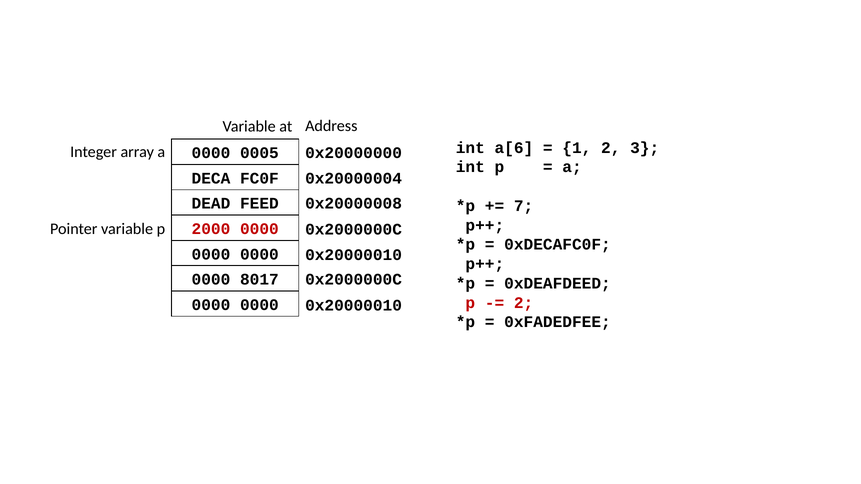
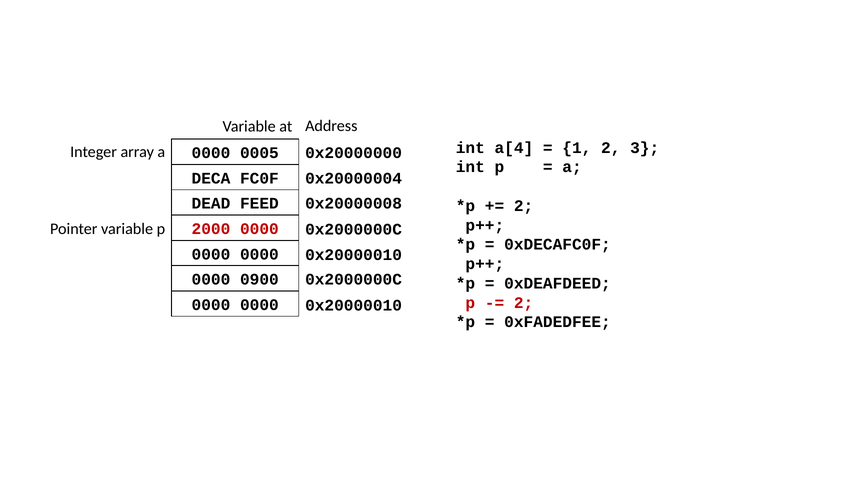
a[6: a[6 -> a[4
7 at (524, 206): 7 -> 2
8017: 8017 -> 0900
